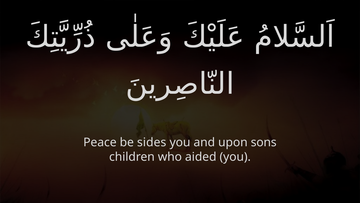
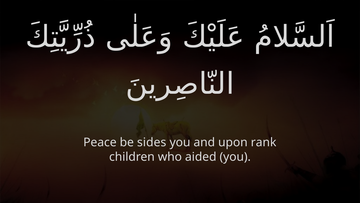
sons: sons -> rank
